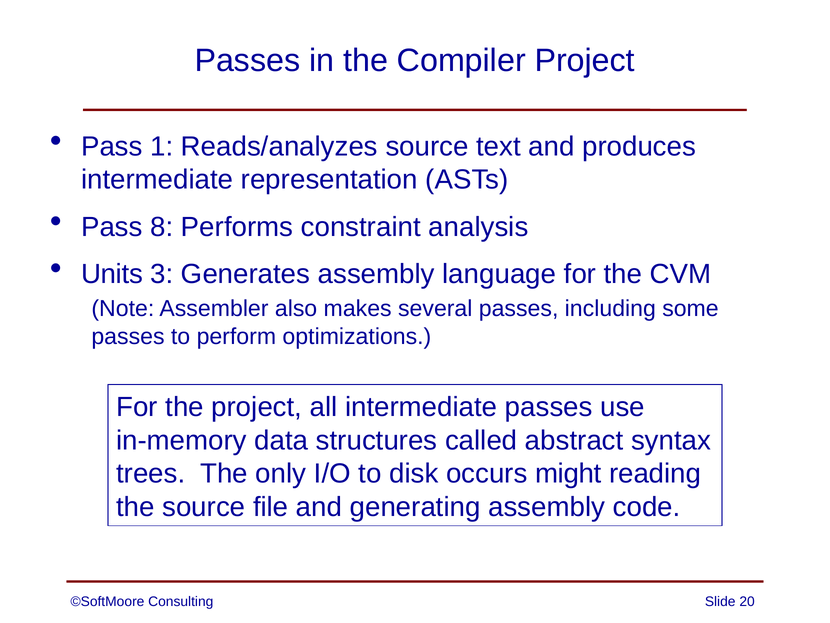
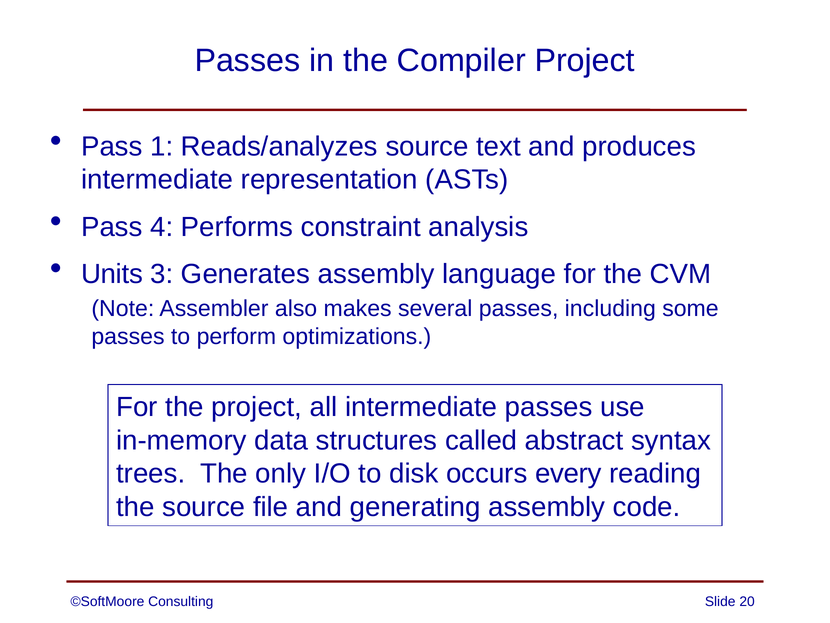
8: 8 -> 4
might: might -> every
